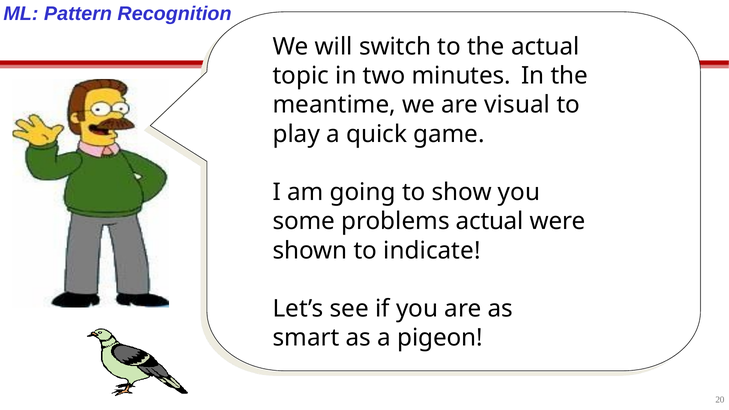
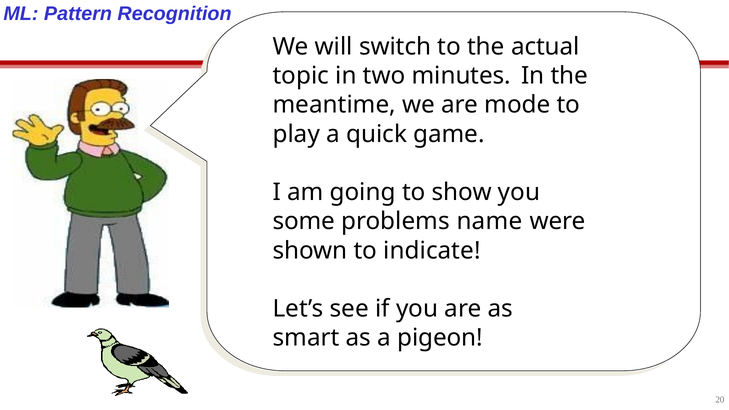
visual: visual -> mode
problems actual: actual -> name
